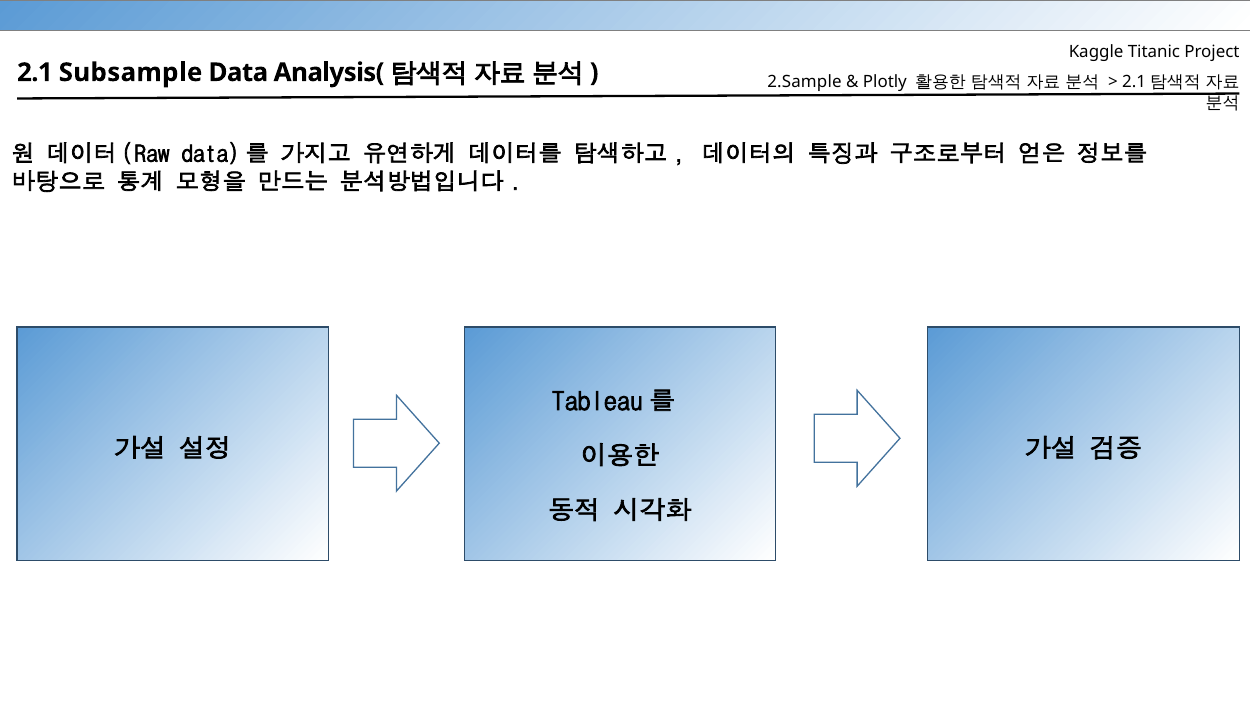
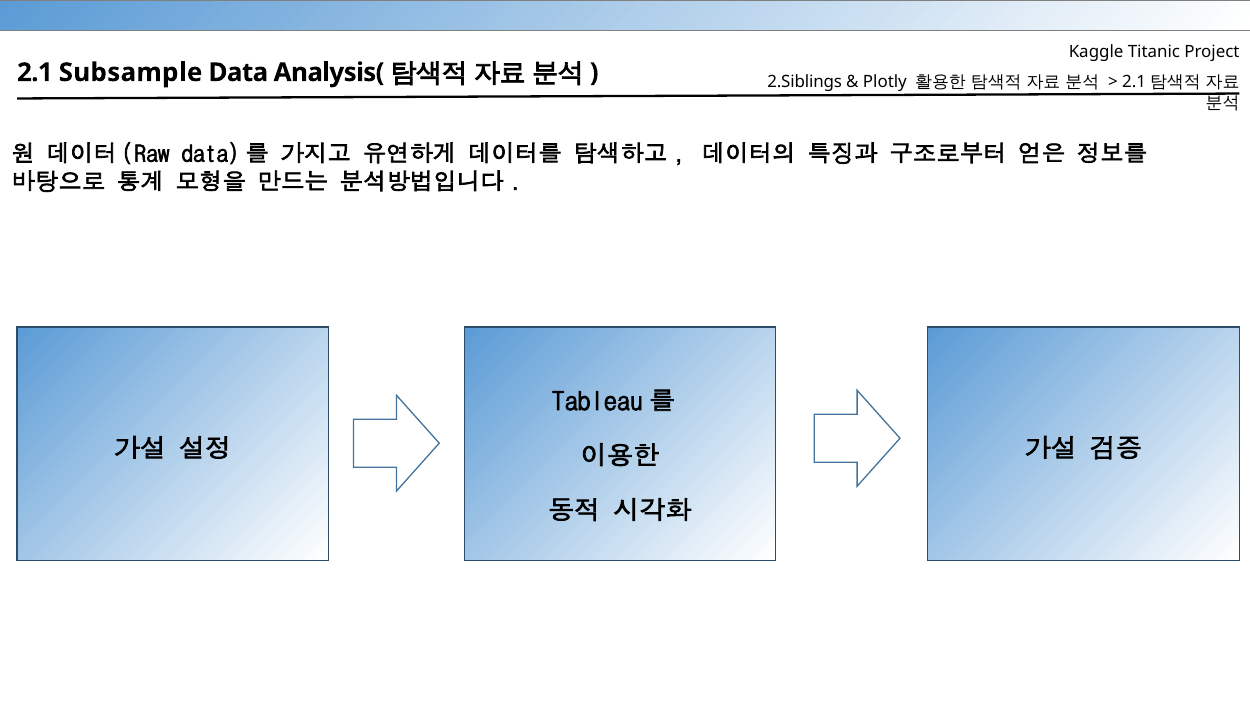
2.Sample: 2.Sample -> 2.Siblings
